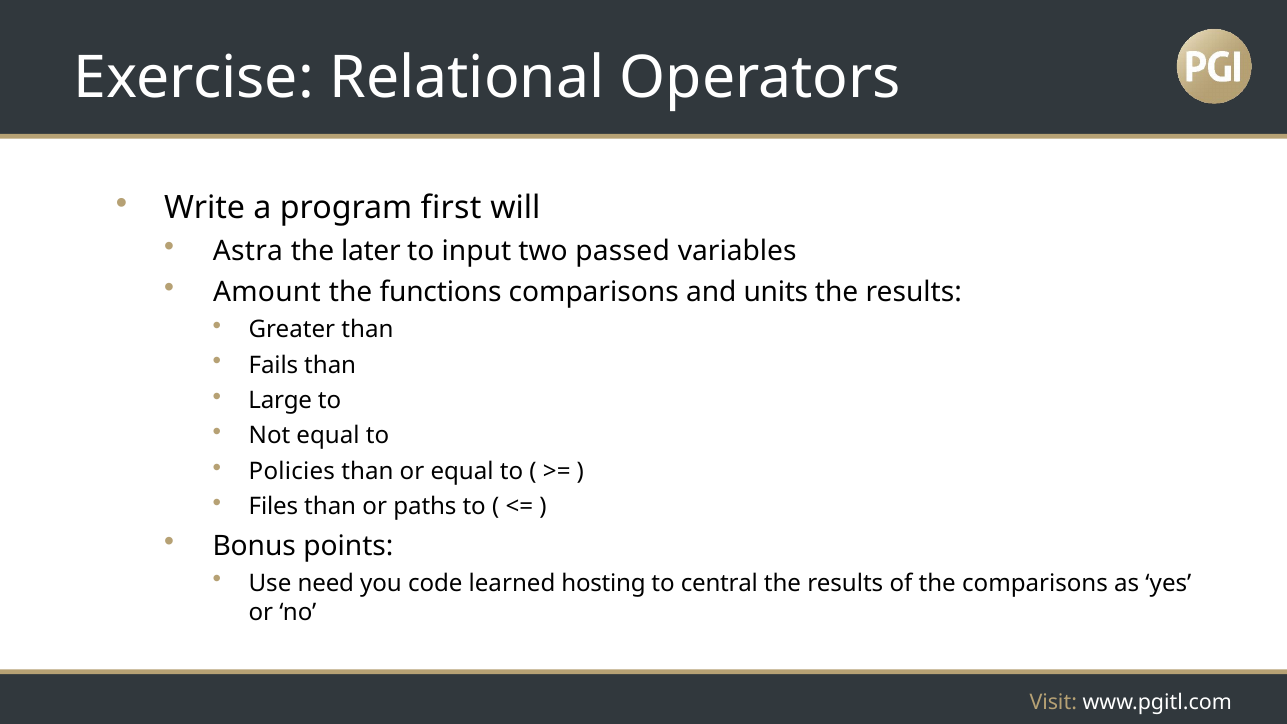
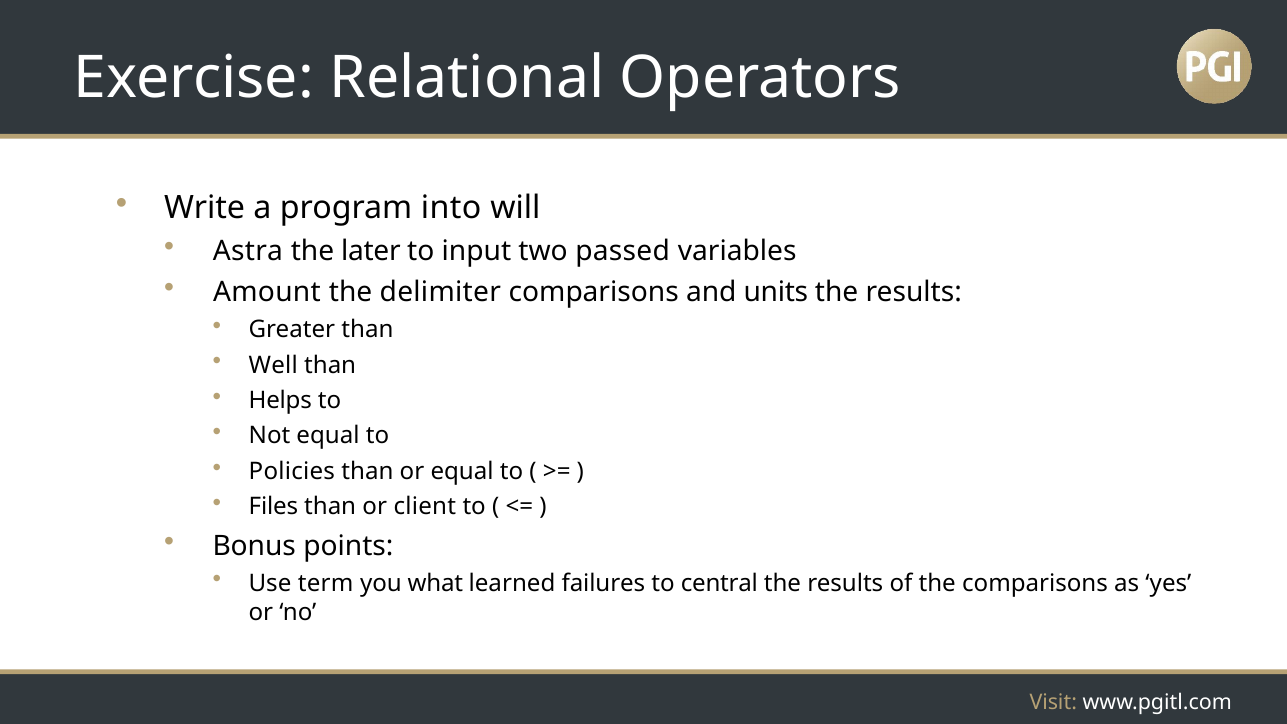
first: first -> into
functions: functions -> delimiter
Fails: Fails -> Well
Large: Large -> Helps
paths: paths -> client
need: need -> term
code: code -> what
hosting: hosting -> failures
